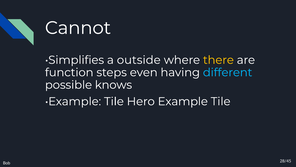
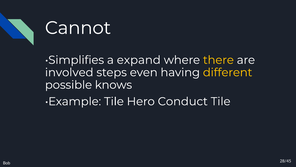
outside: outside -> expand
function: function -> involved
different colour: light blue -> yellow
Hero Example: Example -> Conduct
